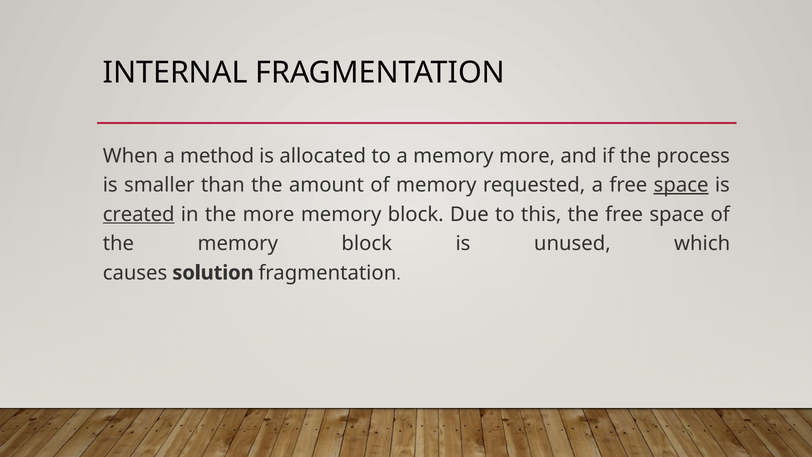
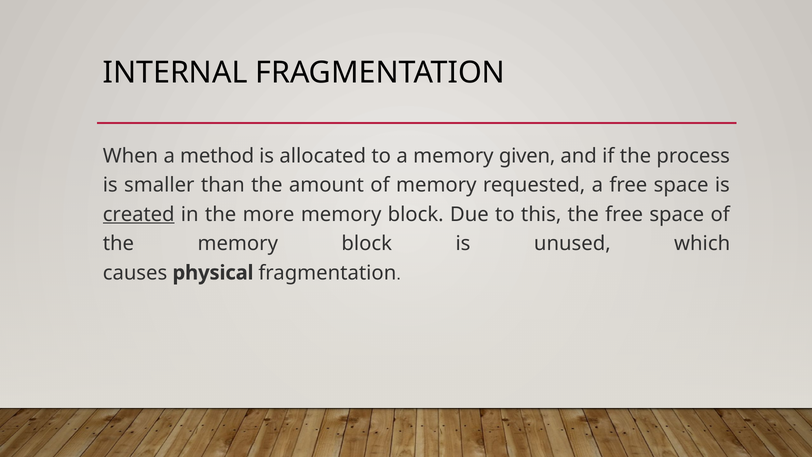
memory more: more -> given
space at (681, 185) underline: present -> none
solution: solution -> physical
